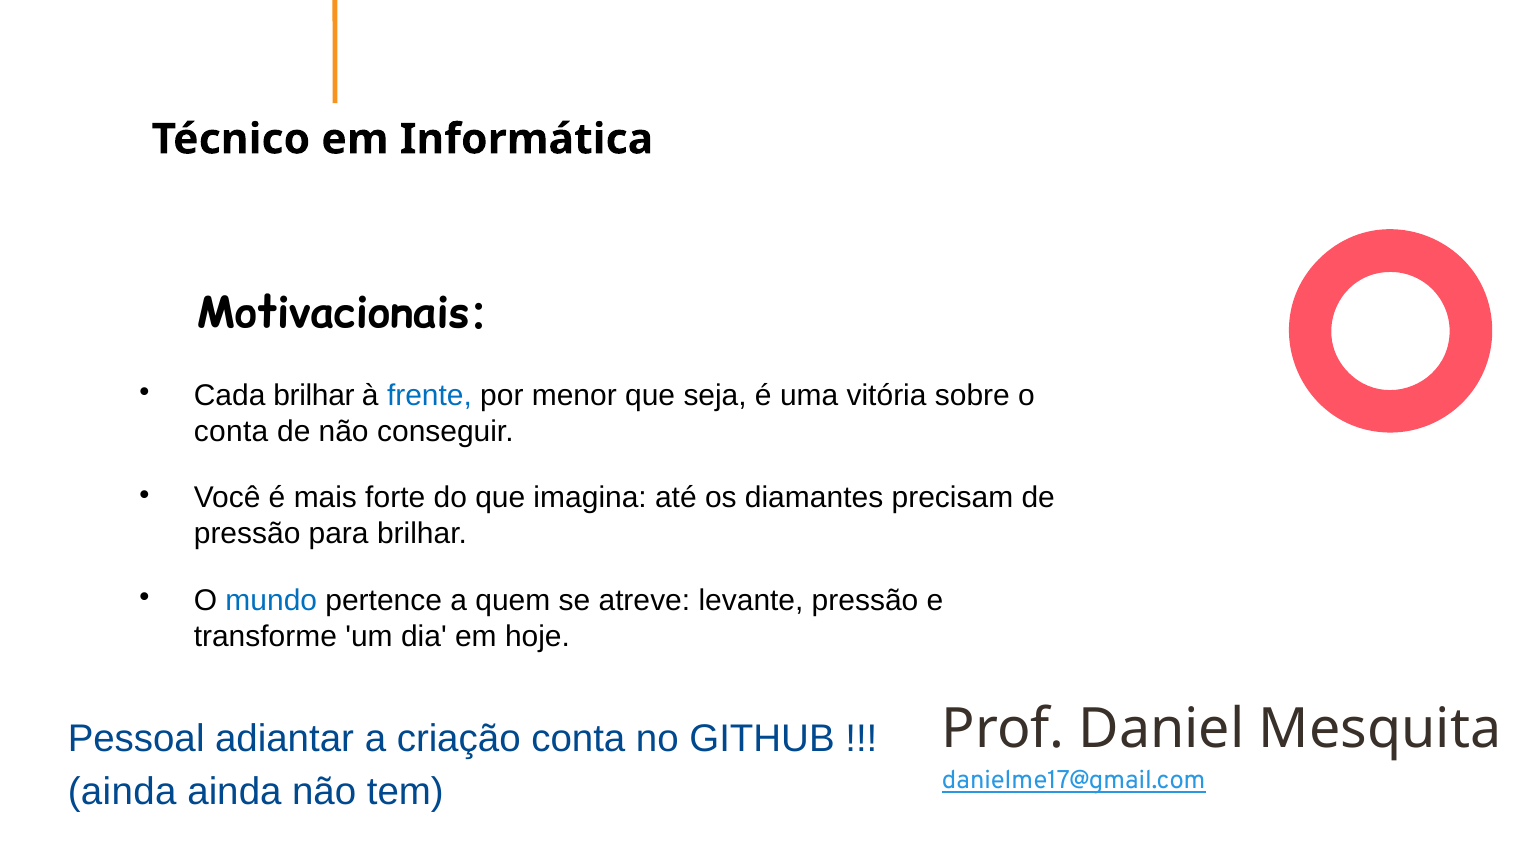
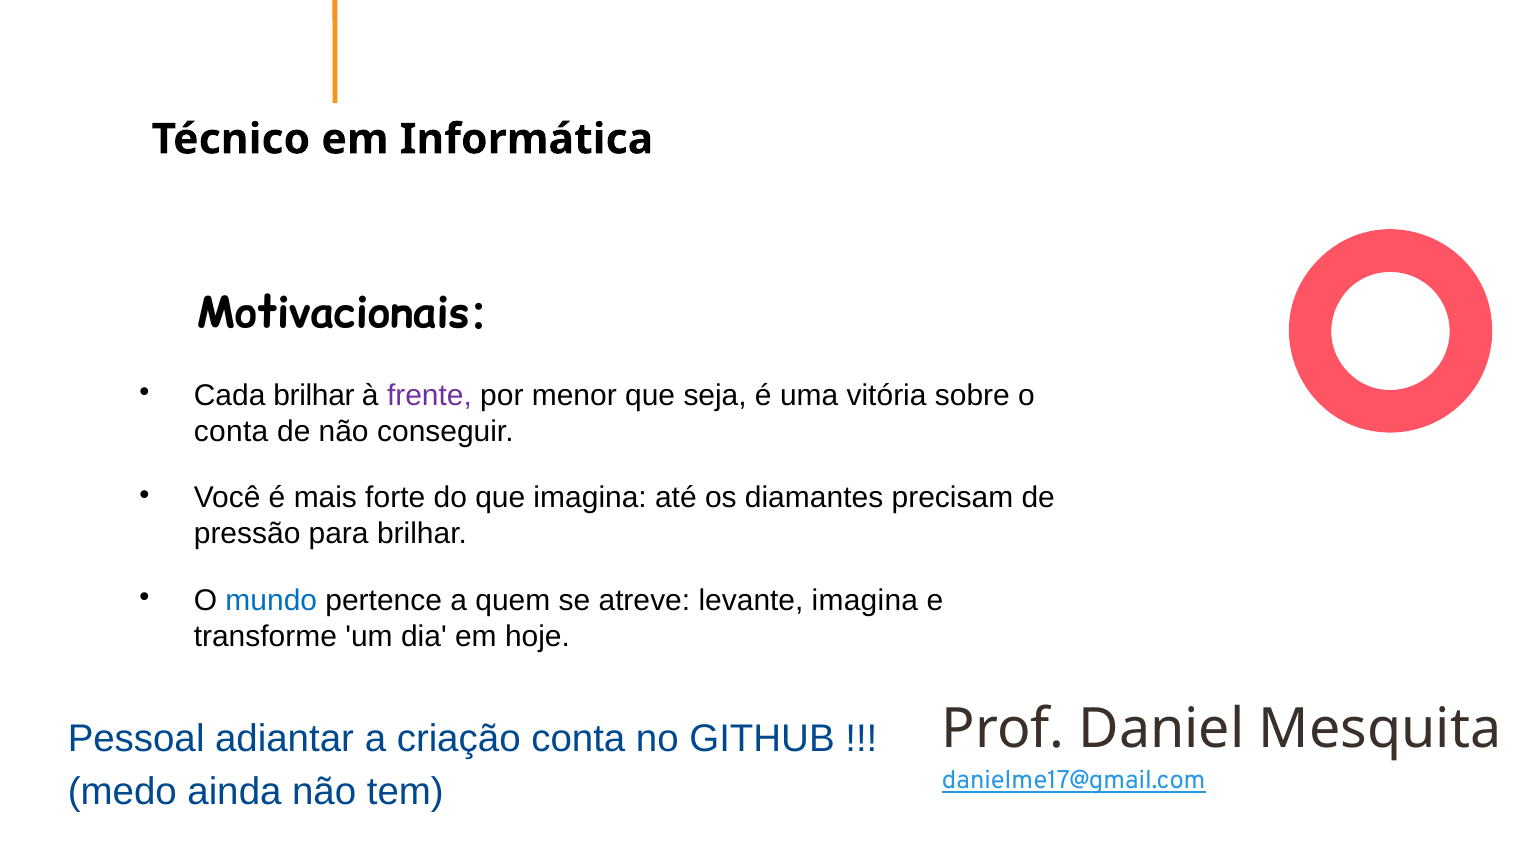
frente colour: blue -> purple
levante pressão: pressão -> imagina
ainda at (122, 791): ainda -> medo
